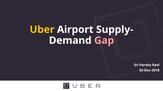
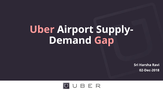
Uber colour: yellow -> pink
